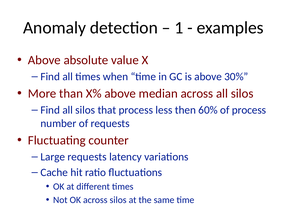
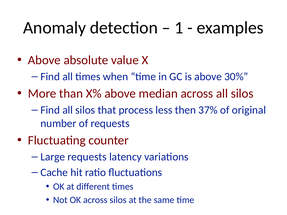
60%: 60% -> 37%
of process: process -> original
